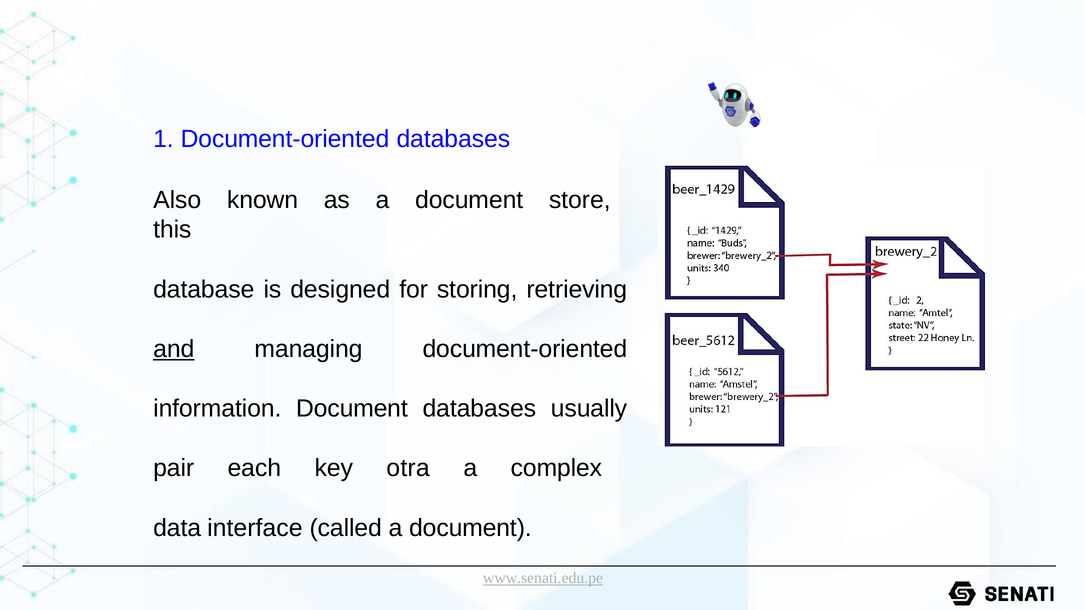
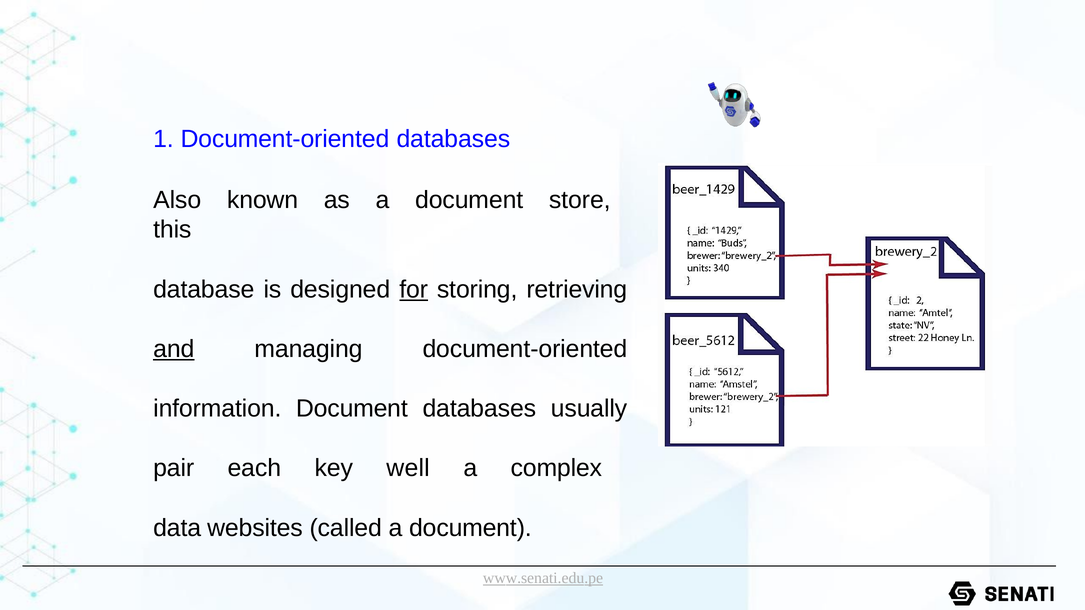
for underline: none -> present
otra: otra -> well
interface: interface -> websites
